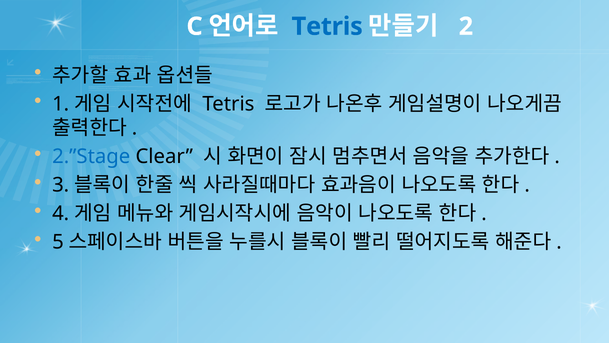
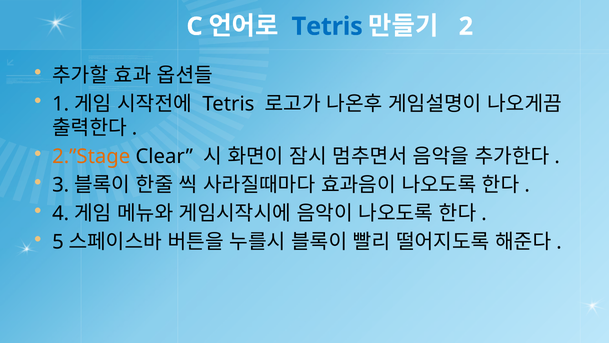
2.”Stage colour: blue -> orange
